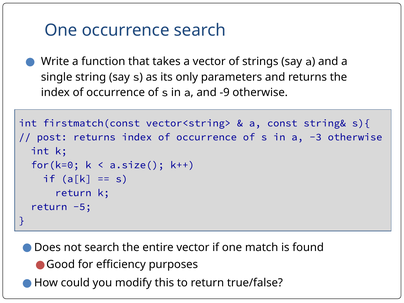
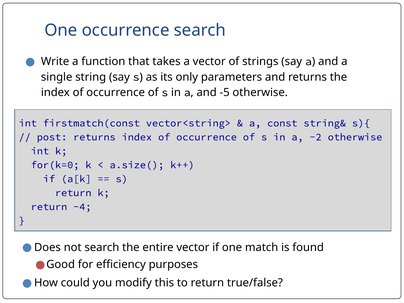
-9: -9 -> -5
-3: -3 -> -2
-5: -5 -> -4
